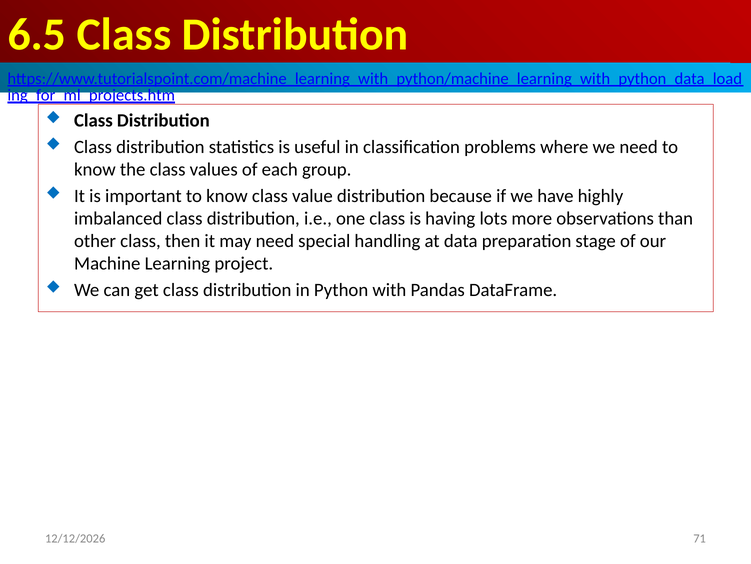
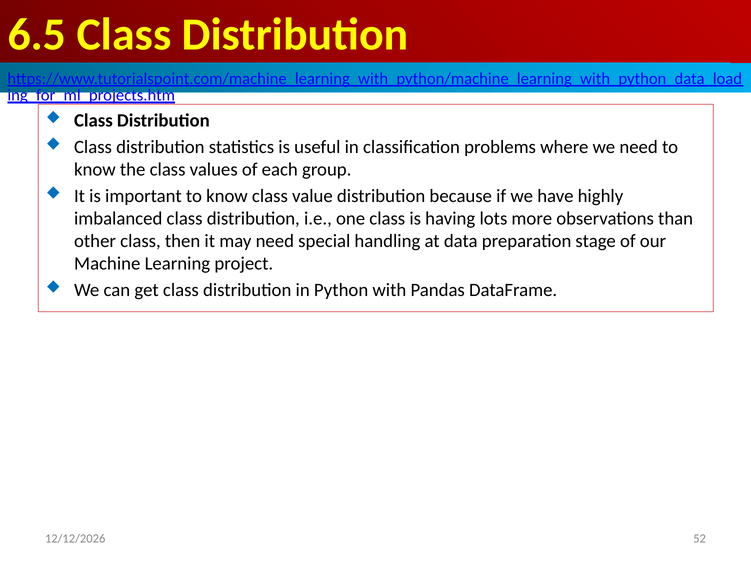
71: 71 -> 52
